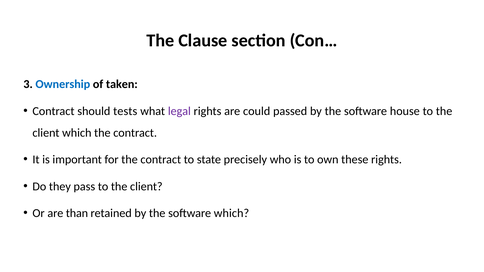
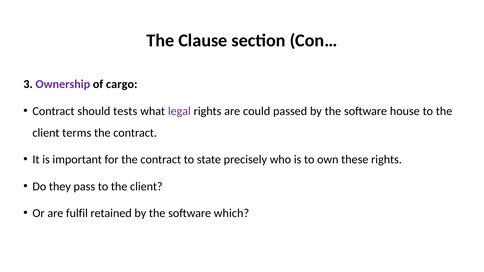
Ownership colour: blue -> purple
taken: taken -> cargo
client which: which -> terms
than: than -> fulfil
